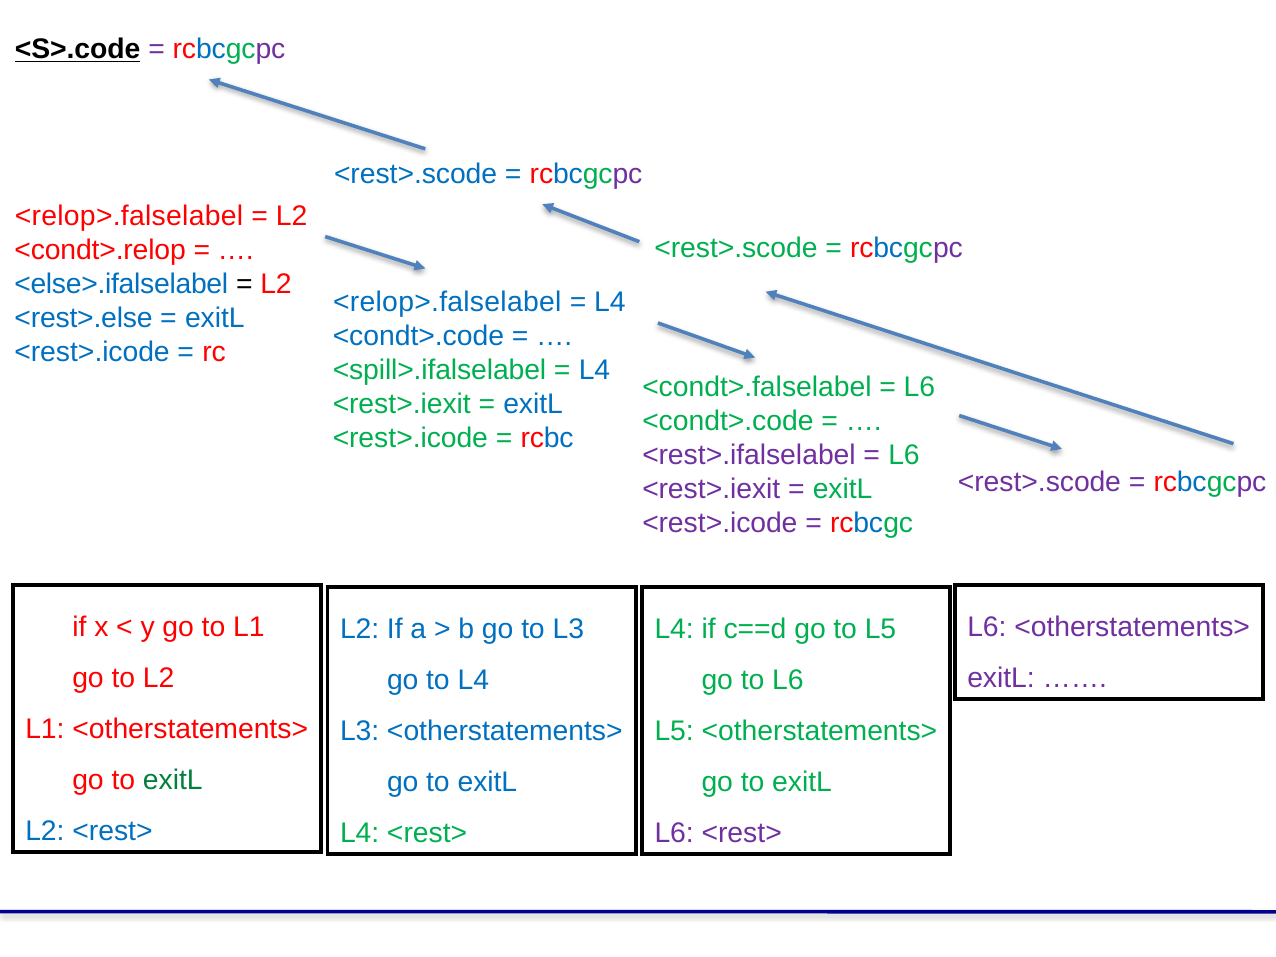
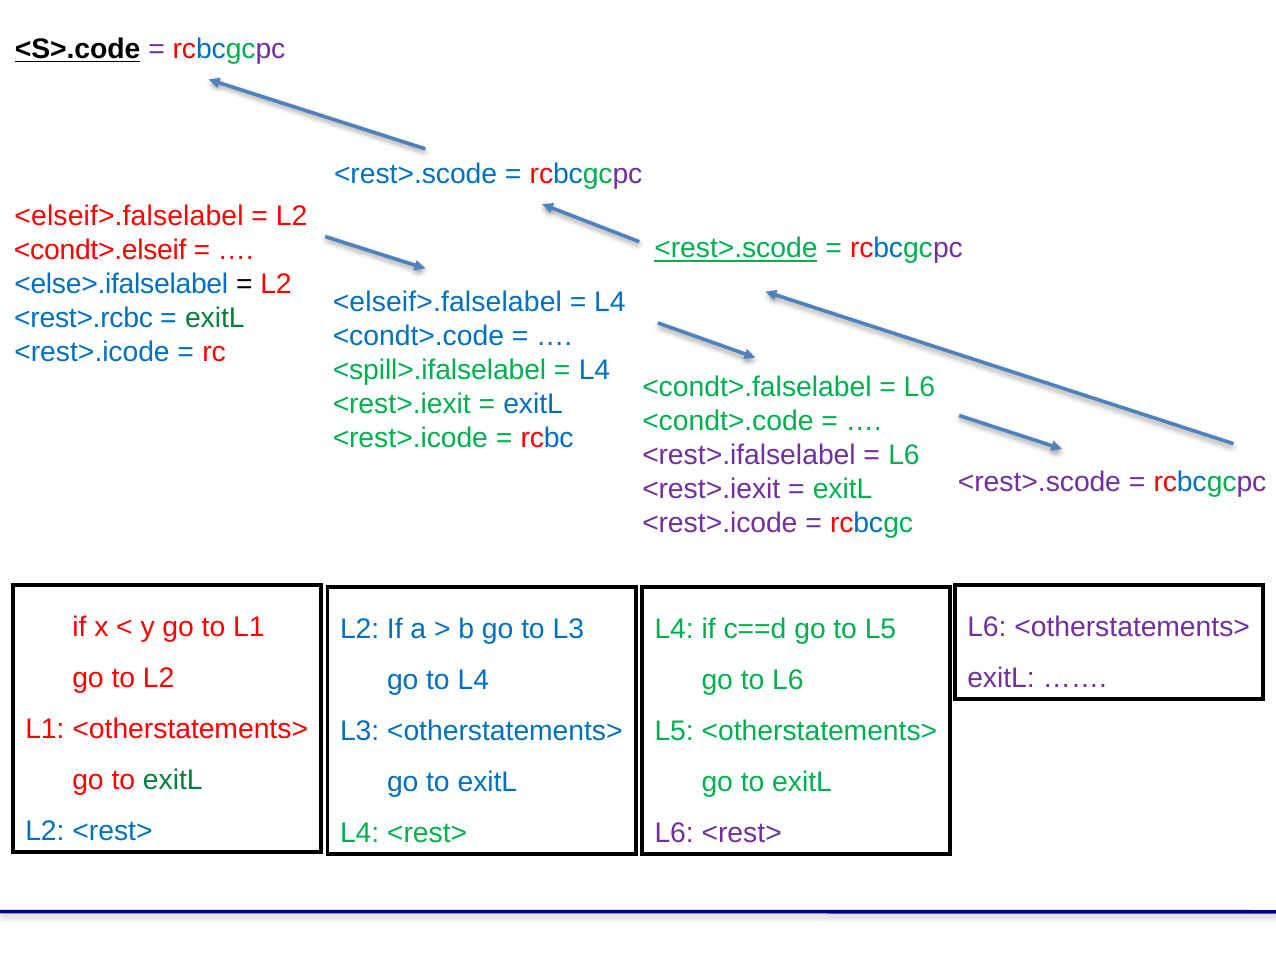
<relop>.falselabel at (129, 216): <relop>.falselabel -> <elseif>.falselabel
<rest>.scode at (736, 249) underline: none -> present
<condt>.relop: <condt>.relop -> <condt>.elseif
<relop>.falselabel at (447, 302): <relop>.falselabel -> <elseif>.falselabel
<rest>.else: <rest>.else -> <rest>.rcbc
exitL at (215, 318) colour: blue -> green
